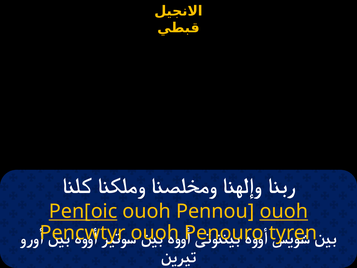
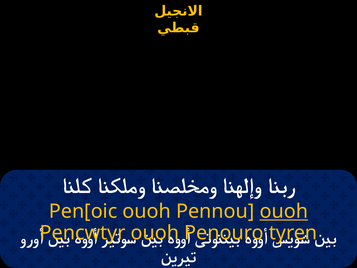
Pen[oic underline: present -> none
